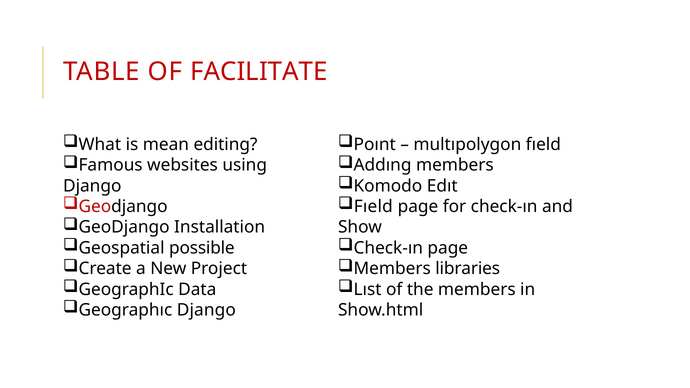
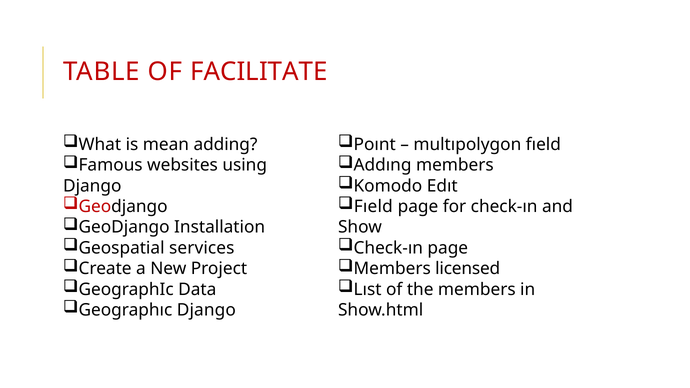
editing: editing -> adding
possible: possible -> services
libraries: libraries -> licensed
